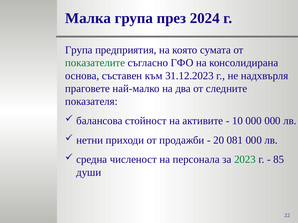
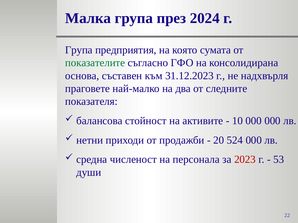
081: 081 -> 524
2023 colour: green -> red
85: 85 -> 53
